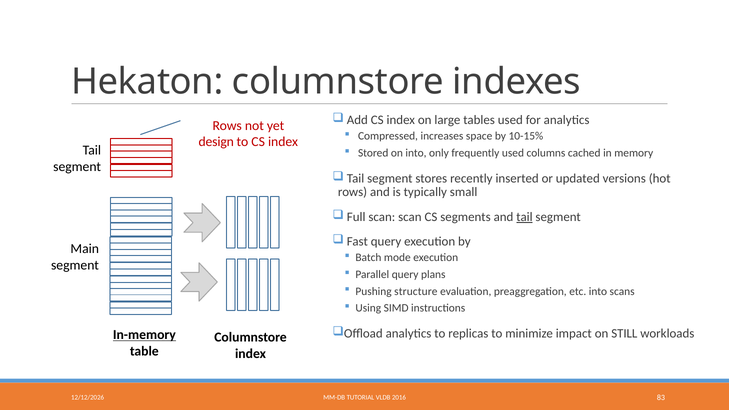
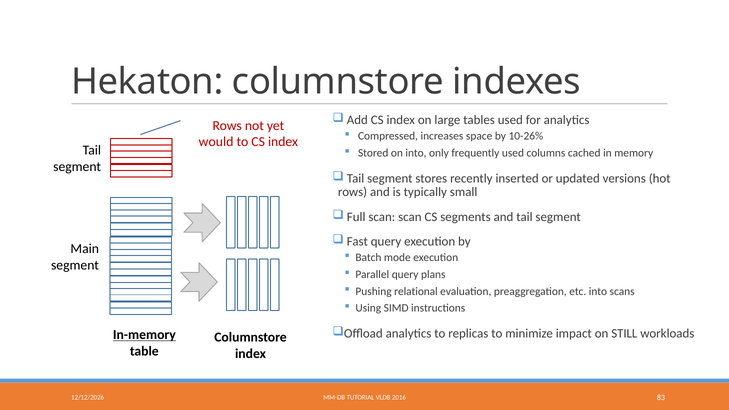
10-15%: 10-15% -> 10-26%
design: design -> would
tail at (524, 217) underline: present -> none
structure: structure -> relational
